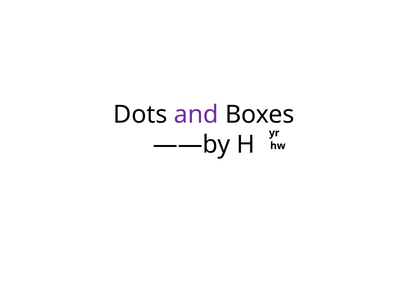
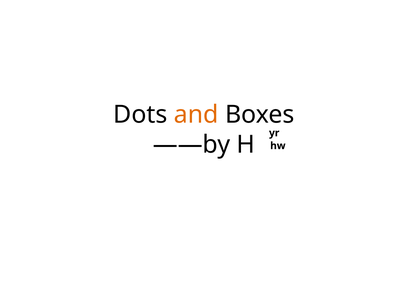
and colour: purple -> orange
